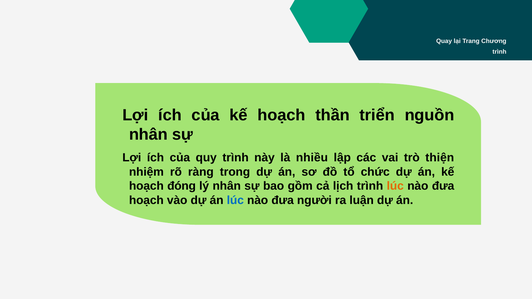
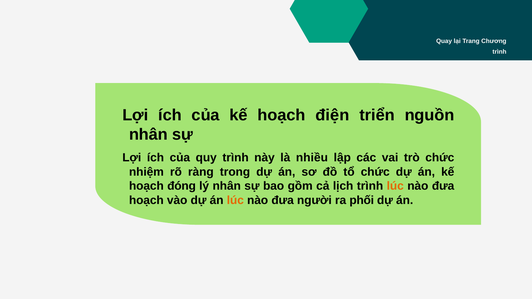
thần: thần -> điện
trò thiện: thiện -> chức
lúc at (235, 200) colour: blue -> orange
luận: luận -> phối
